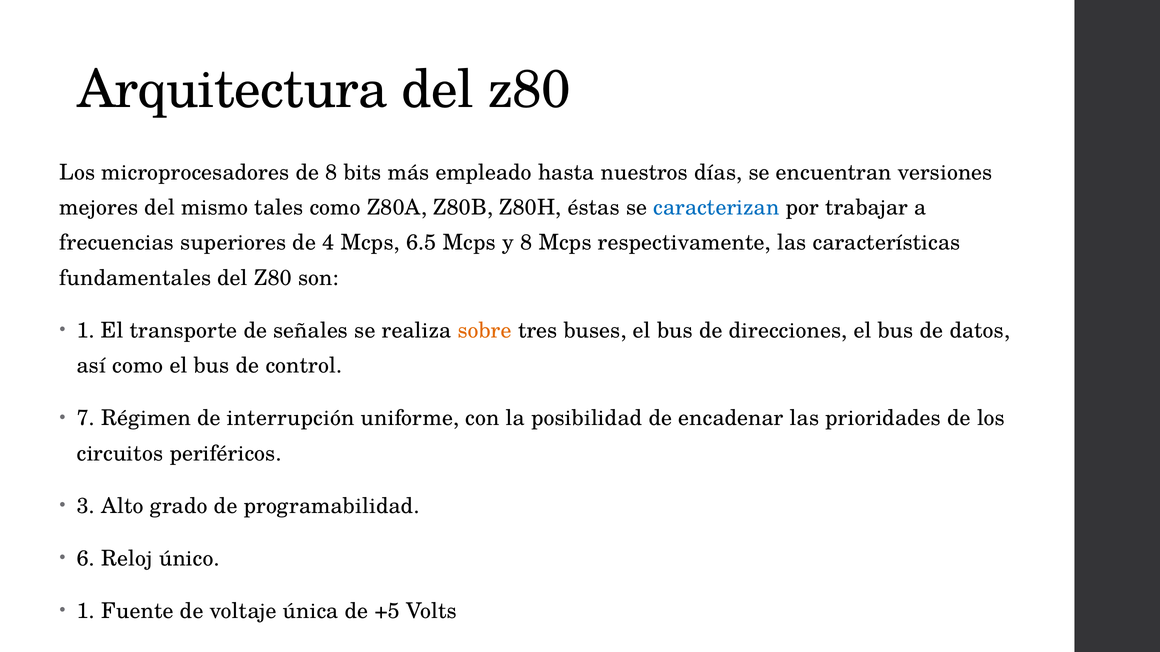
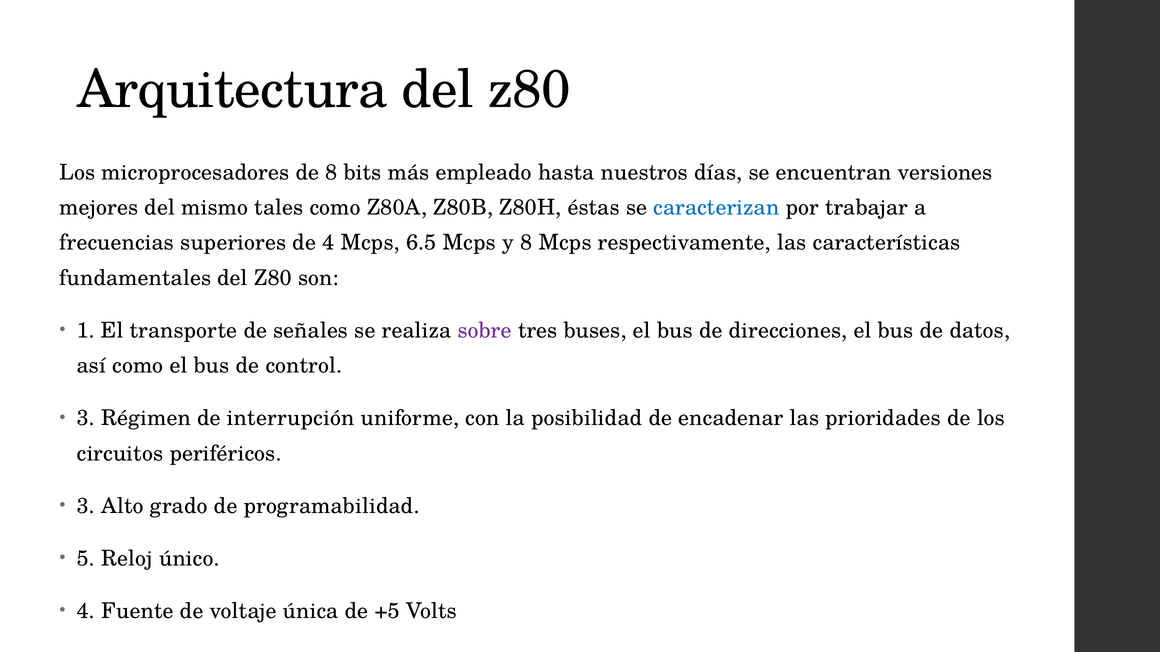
sobre colour: orange -> purple
7 at (86, 419): 7 -> 3
6: 6 -> 5
1 at (86, 612): 1 -> 4
